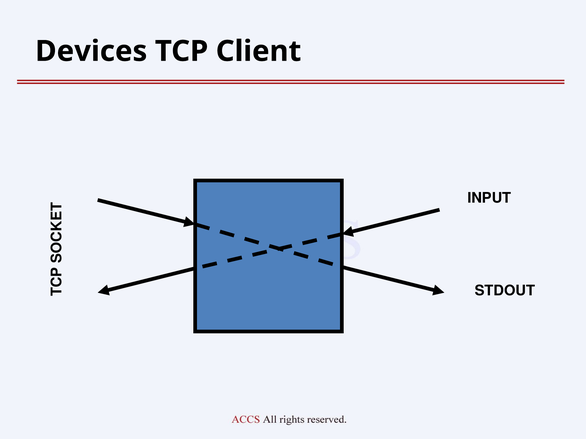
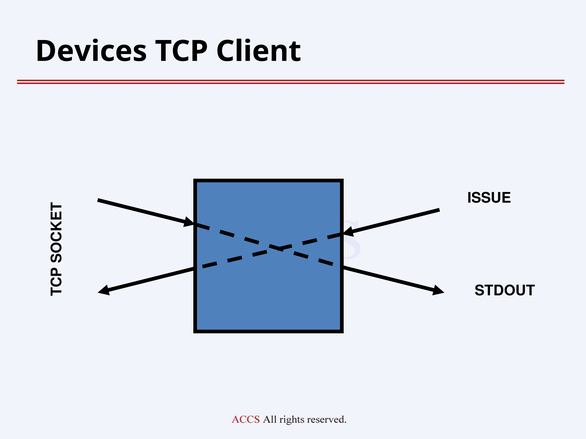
INPUT: INPUT -> ISSUE
